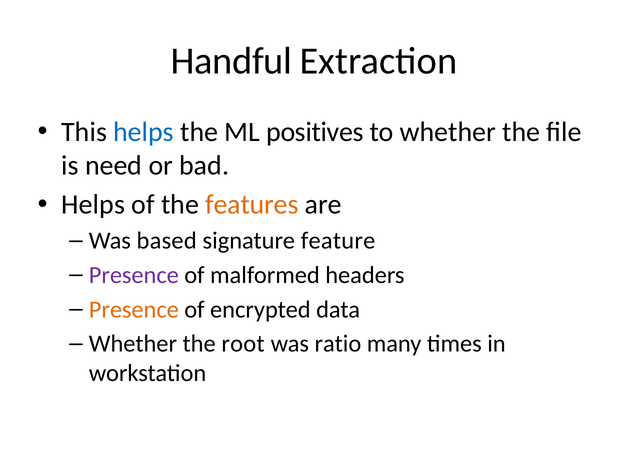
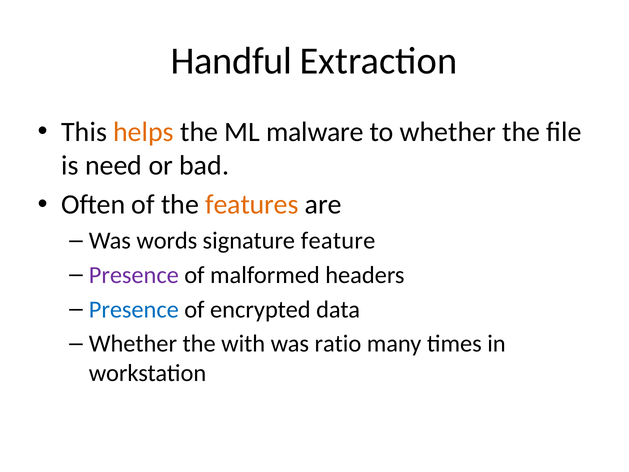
helps at (144, 132) colour: blue -> orange
positives: positives -> malware
Helps at (93, 205): Helps -> Often
based: based -> words
Presence at (134, 309) colour: orange -> blue
root: root -> with
